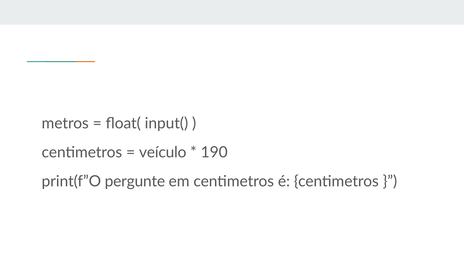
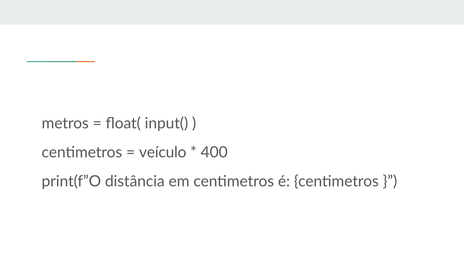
190: 190 -> 400
pergunte: pergunte -> distância
